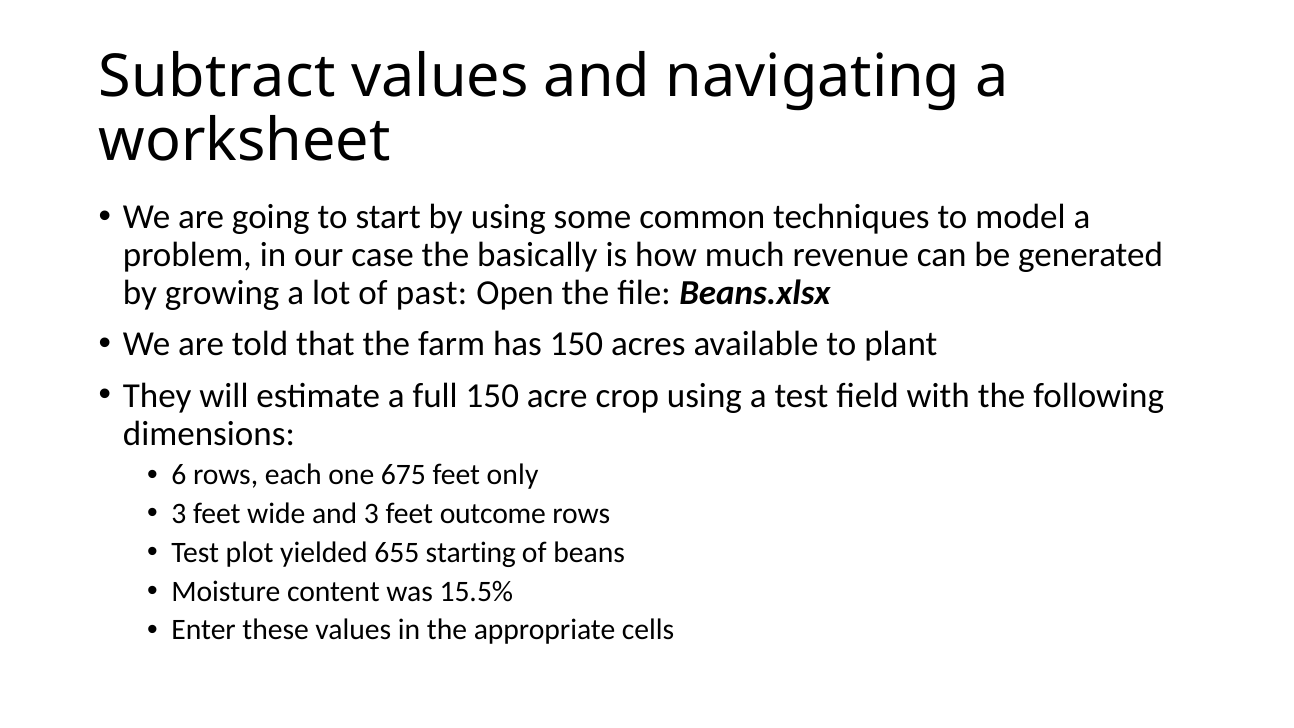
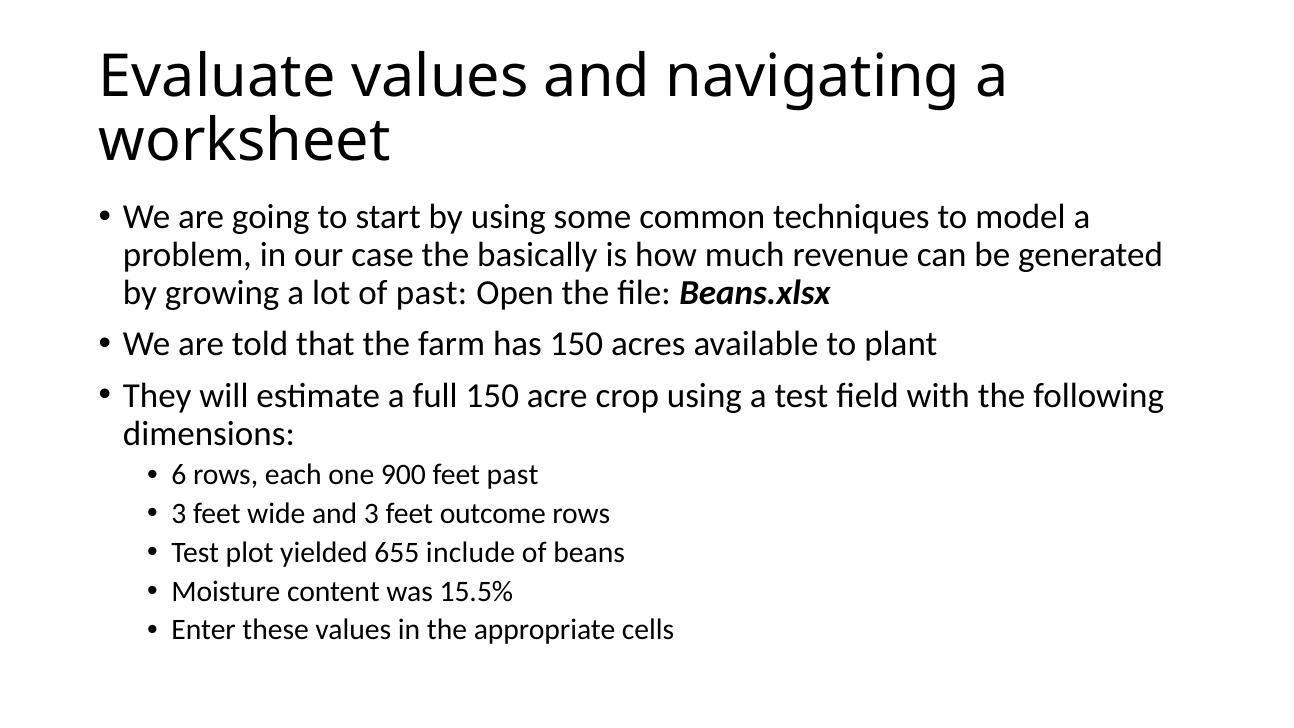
Subtract: Subtract -> Evaluate
675: 675 -> 900
feet only: only -> past
starting: starting -> include
